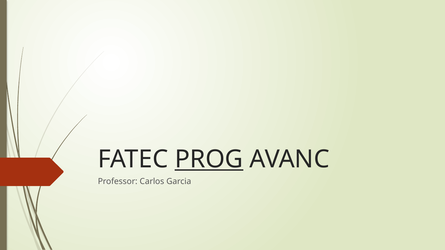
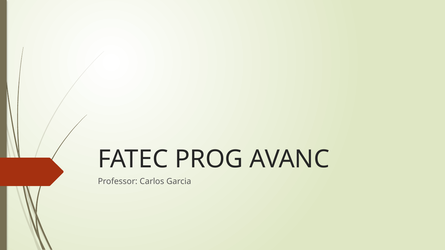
PROG underline: present -> none
